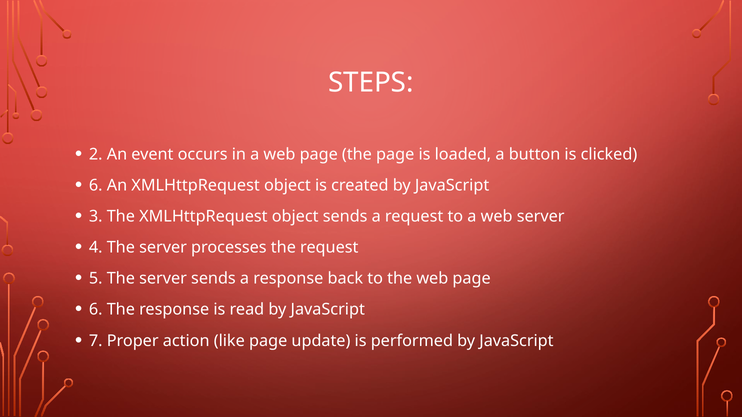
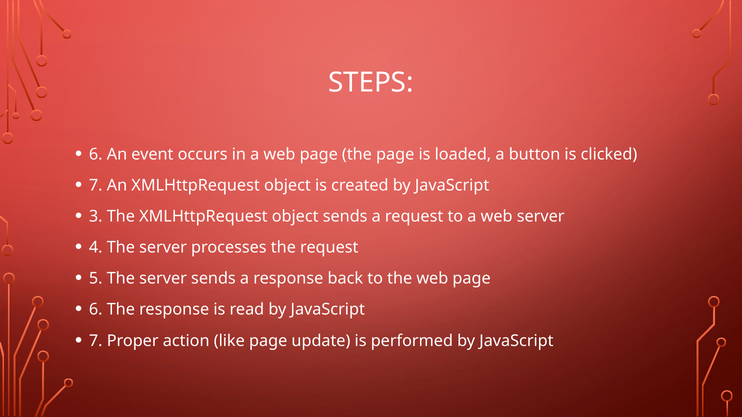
2 at (96, 154): 2 -> 6
6 at (96, 186): 6 -> 7
